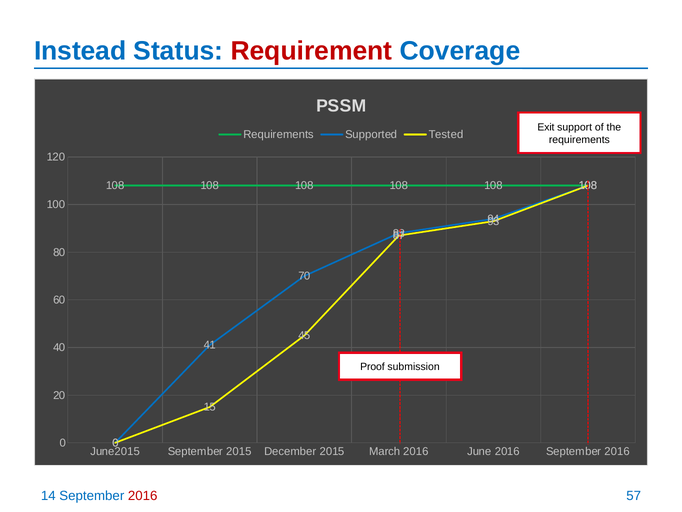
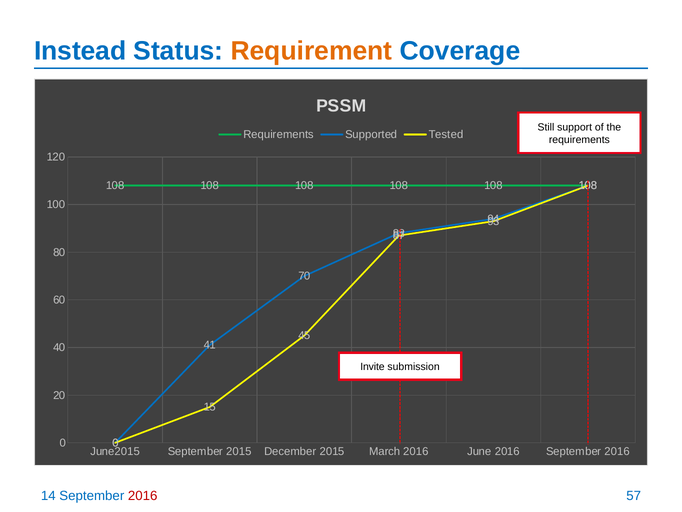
Requirement colour: red -> orange
Exit: Exit -> Still
Proof: Proof -> Invite
